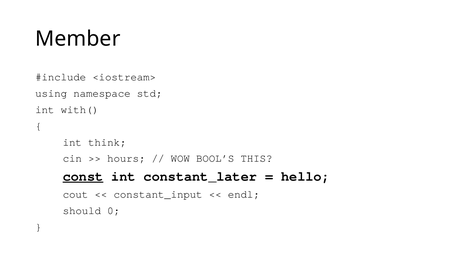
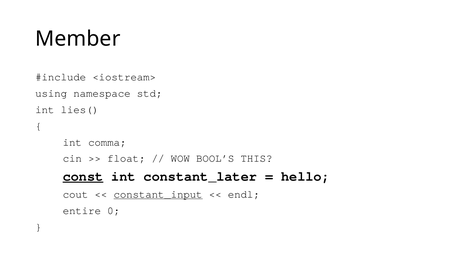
with(: with( -> lies(
think: think -> comma
hours: hours -> float
constant_input underline: none -> present
should: should -> entire
